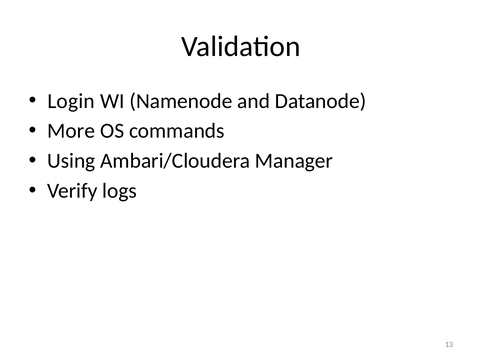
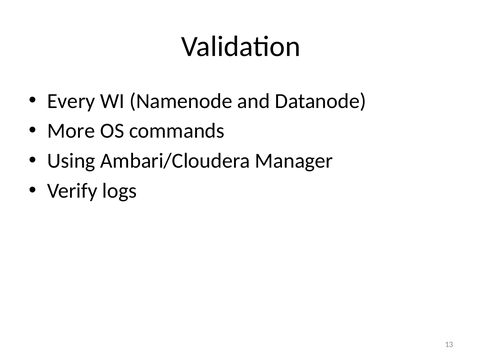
Login: Login -> Every
